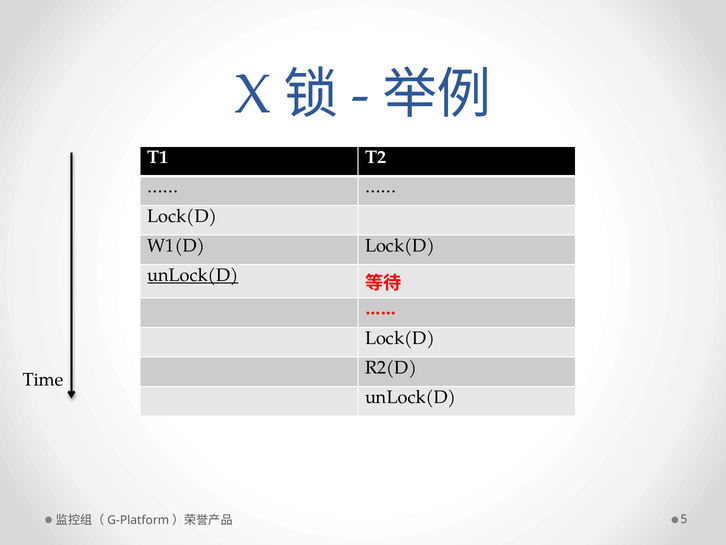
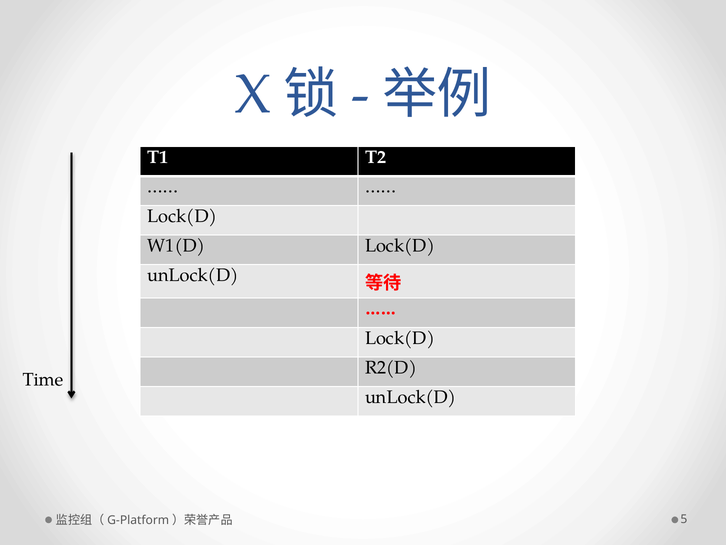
unLock(D at (193, 275) underline: present -> none
